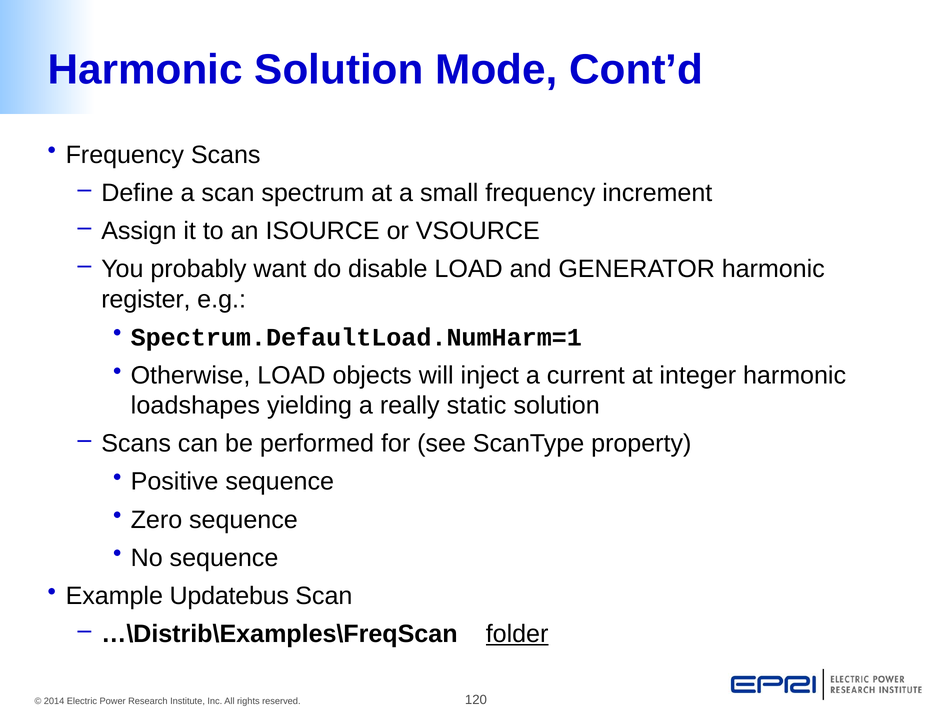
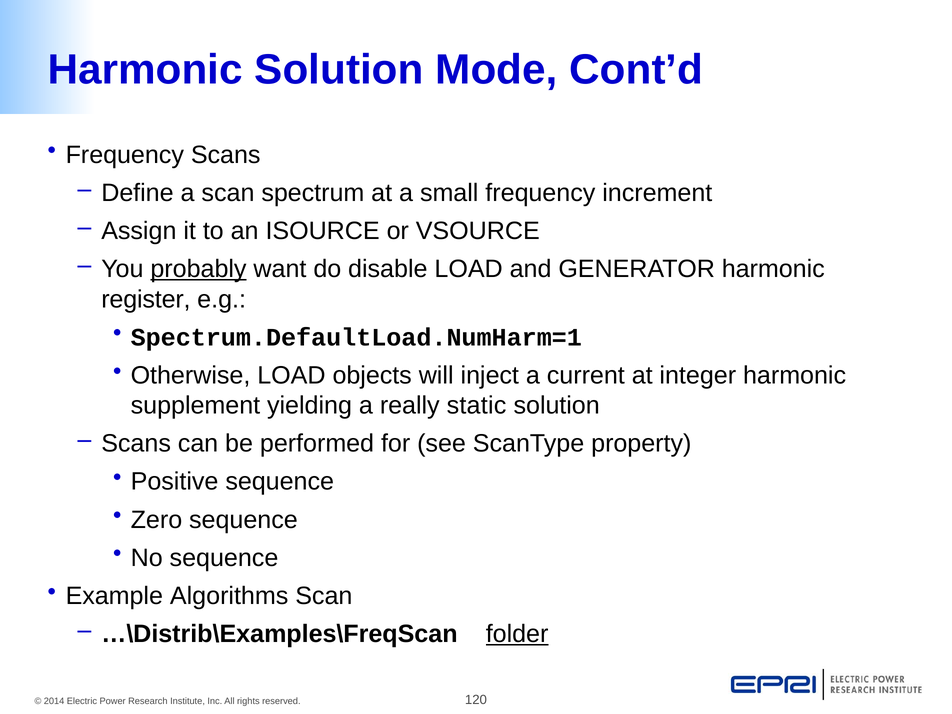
probably underline: none -> present
loadshapes: loadshapes -> supplement
Updatebus: Updatebus -> Algorithms
